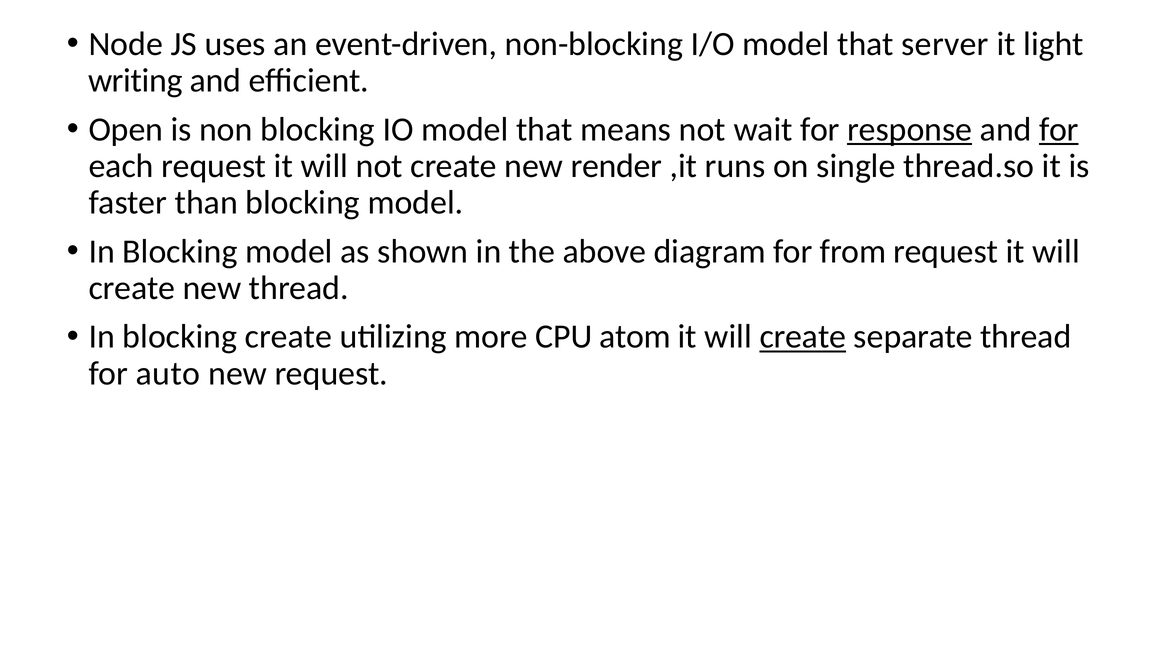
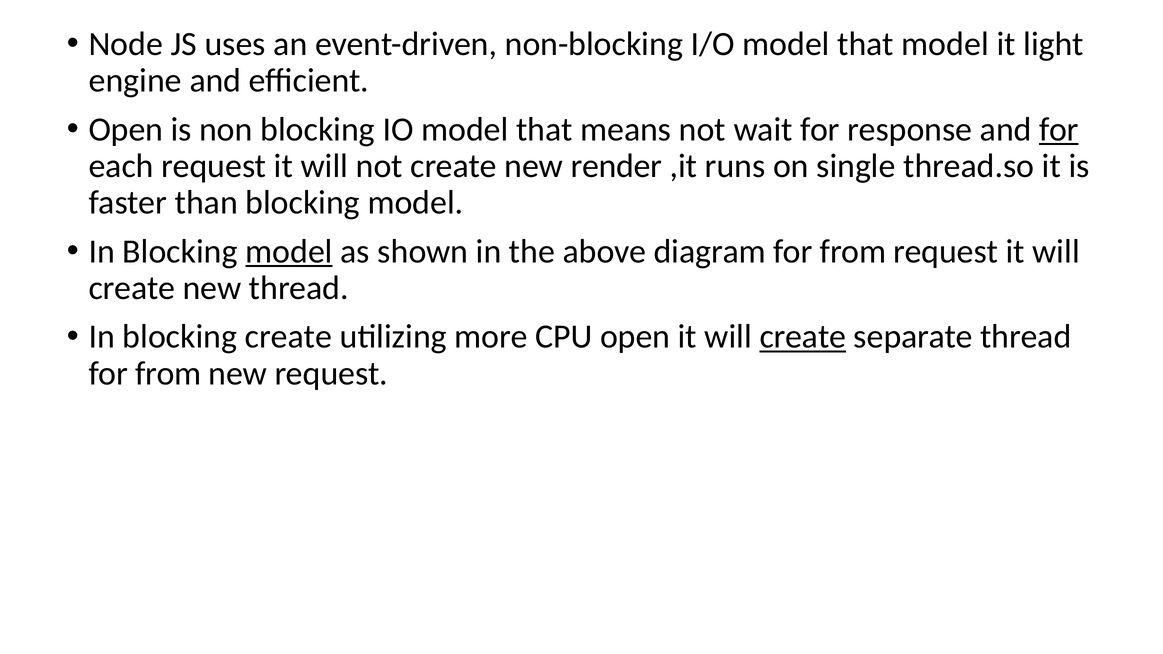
that server: server -> model
writing: writing -> engine
response underline: present -> none
model at (289, 251) underline: none -> present
CPU atom: atom -> open
auto at (168, 373): auto -> from
